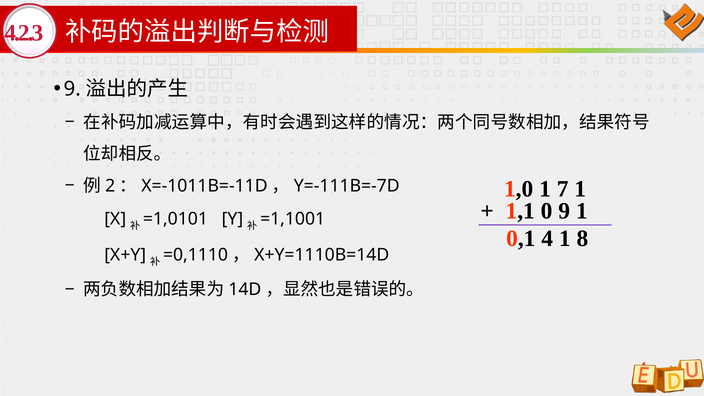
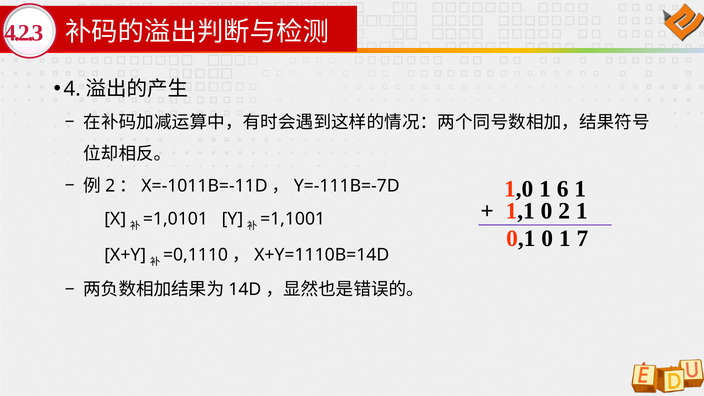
9 at (72, 89): 9 -> 4
7: 7 -> 6
0 9: 9 -> 2
0,1 4: 4 -> 0
8: 8 -> 7
